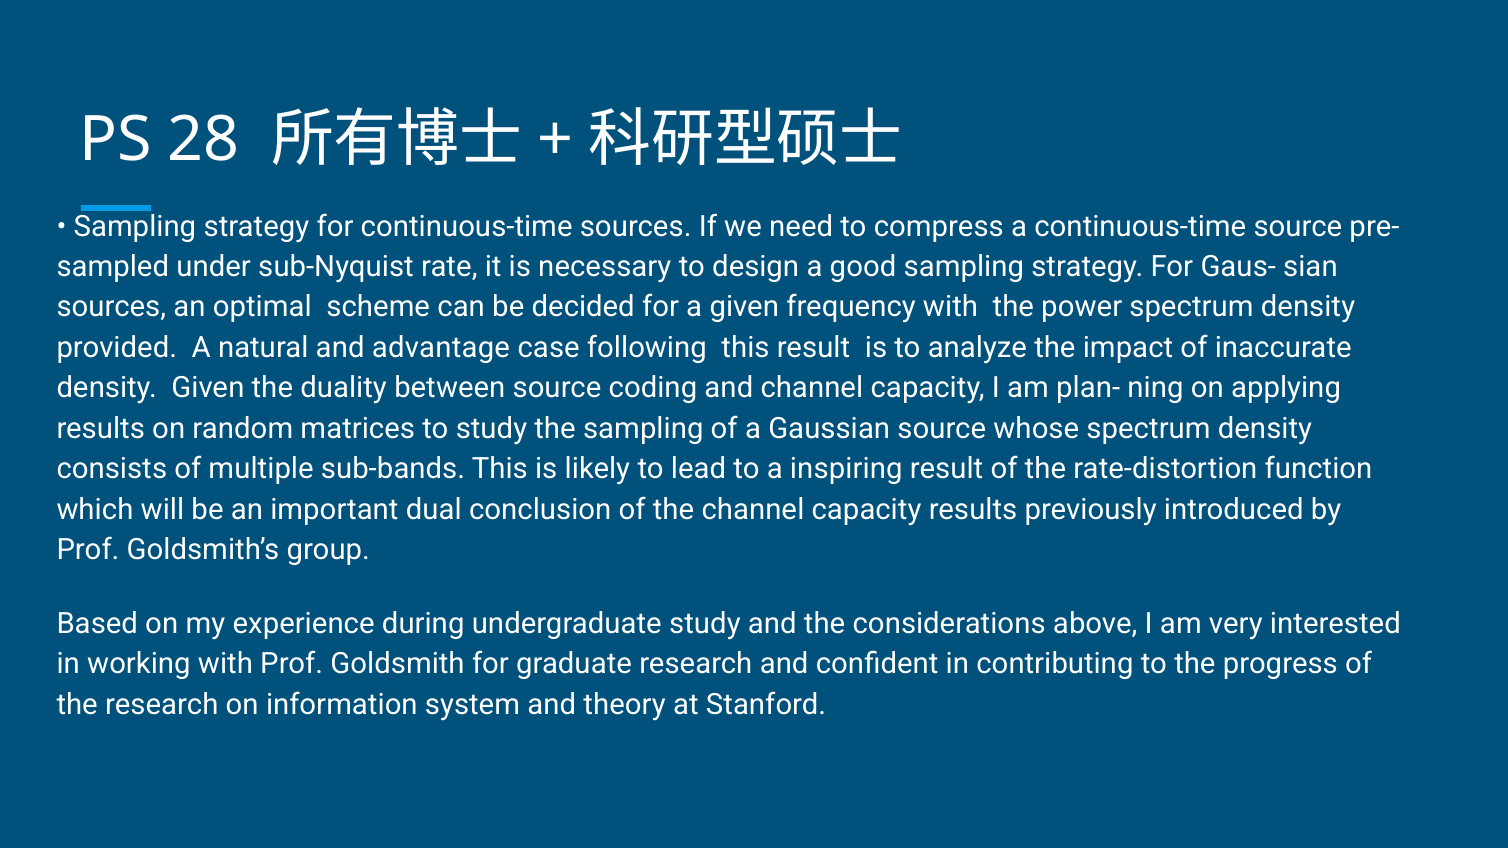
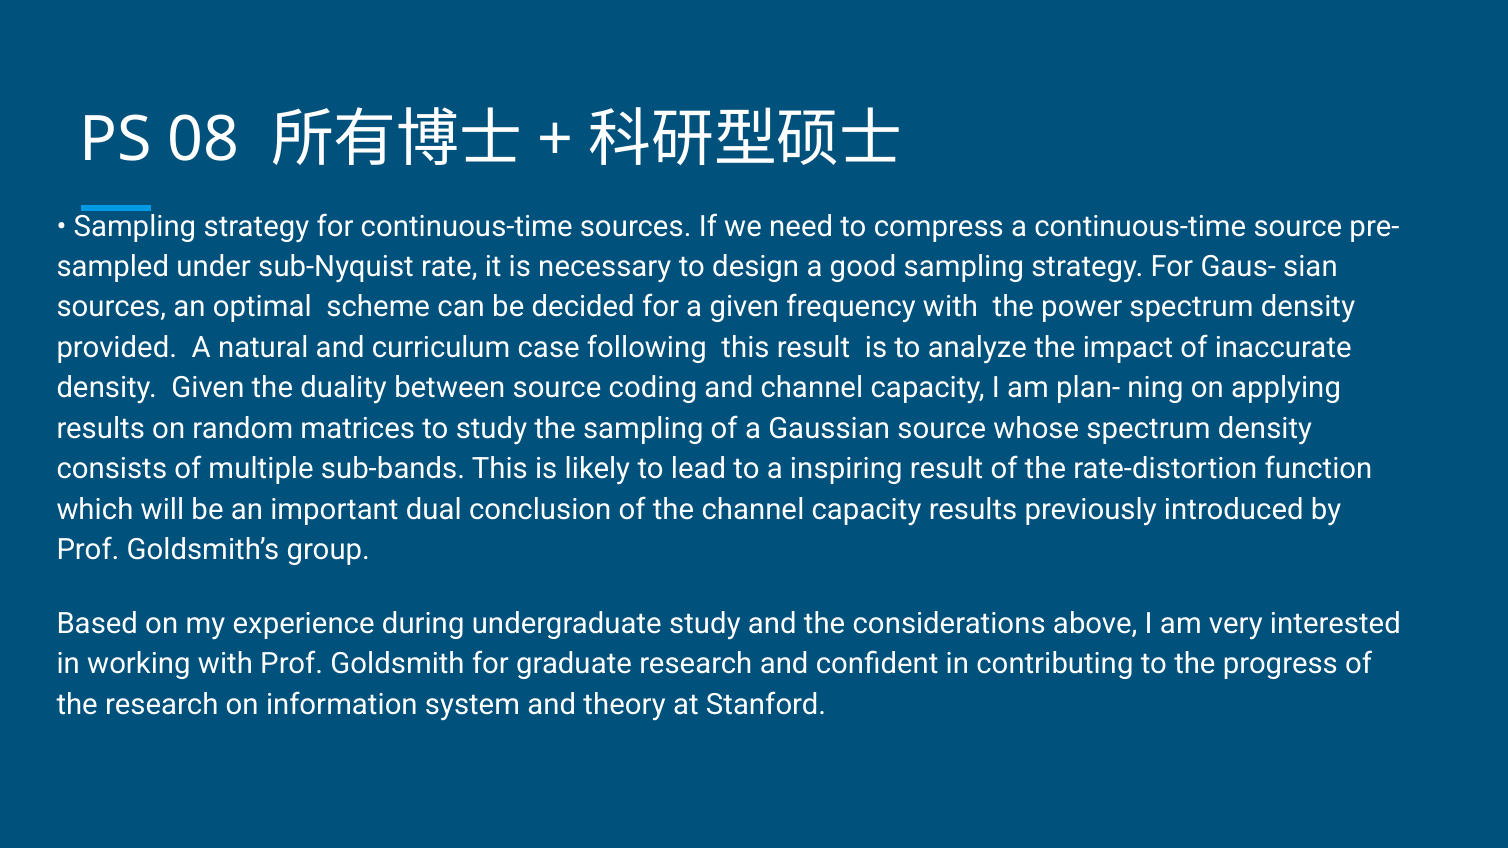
28: 28 -> 08
advantage: advantage -> curriculum
